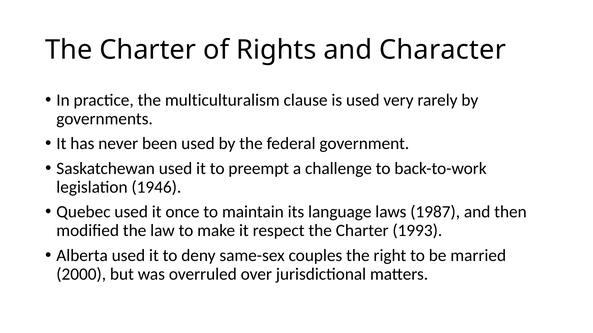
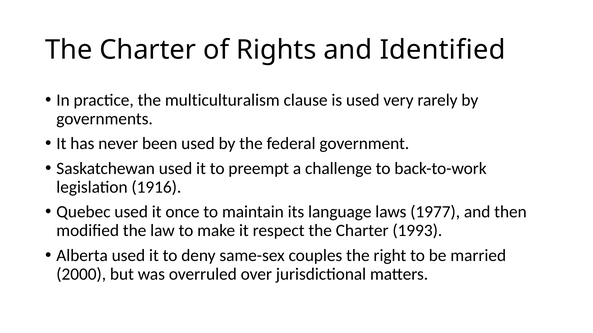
Character: Character -> Identified
1946: 1946 -> 1916
1987: 1987 -> 1977
